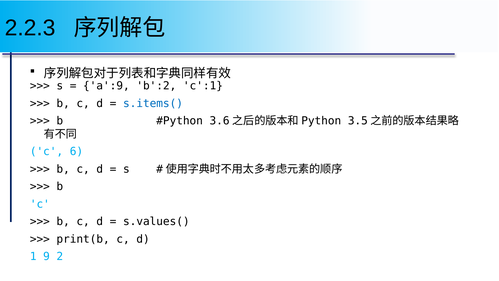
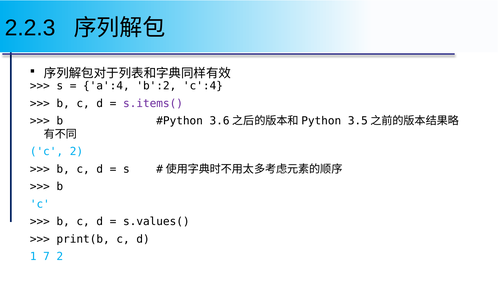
a':9: a':9 -> a':4
c':1: c':1 -> c':4
s.items( colour: blue -> purple
c 6: 6 -> 2
9: 9 -> 7
